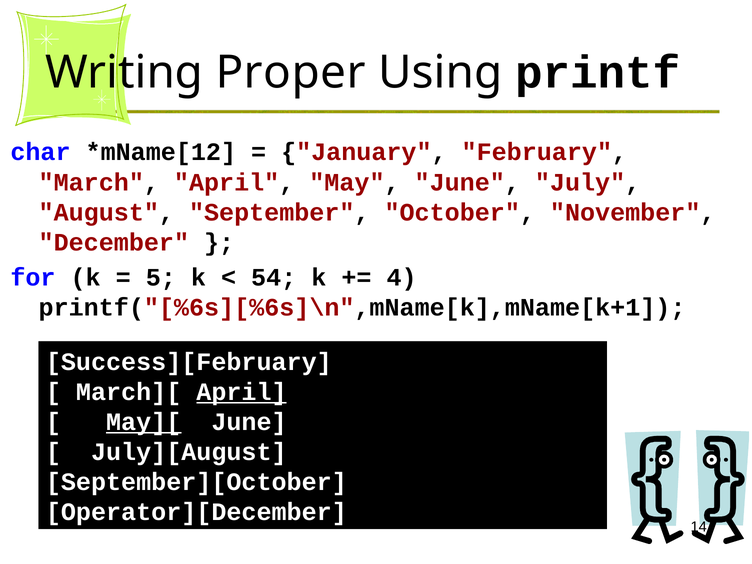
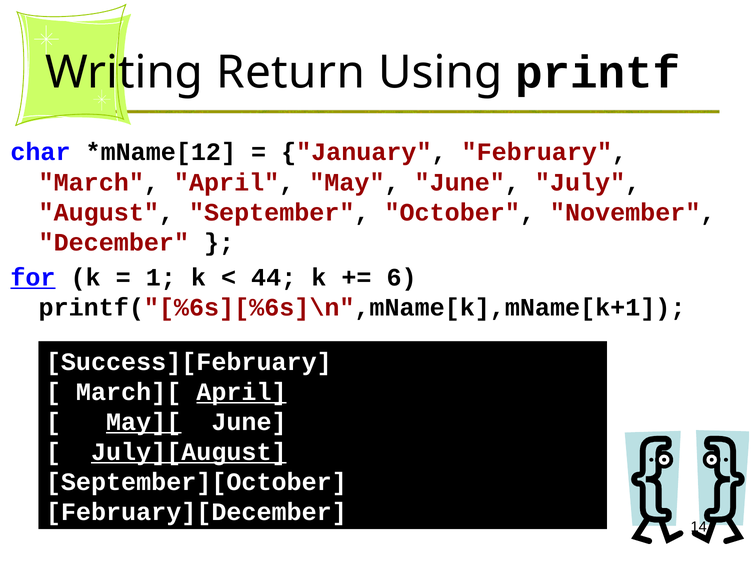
Proper: Proper -> Return
for underline: none -> present
5: 5 -> 1
54: 54 -> 44
4: 4 -> 6
July][August underline: none -> present
Operator][December: Operator][December -> February][December
